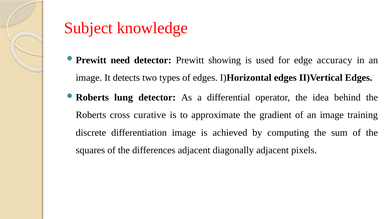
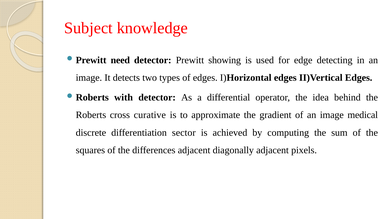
accuracy: accuracy -> detecting
lung: lung -> with
training: training -> medical
differentiation image: image -> sector
